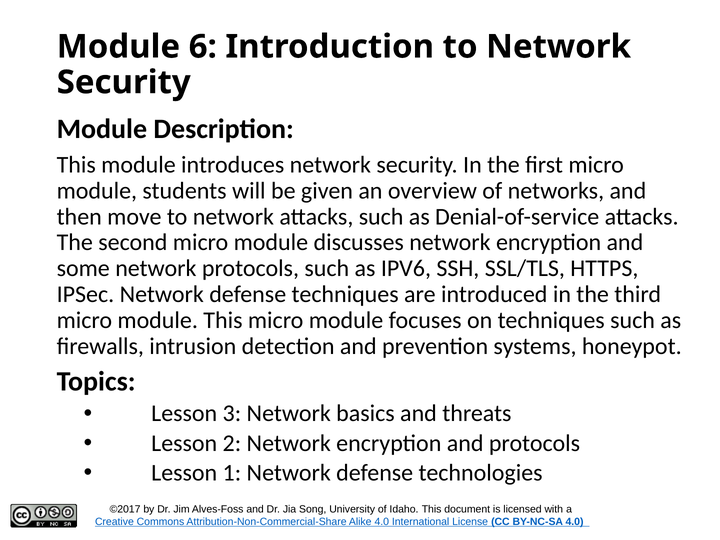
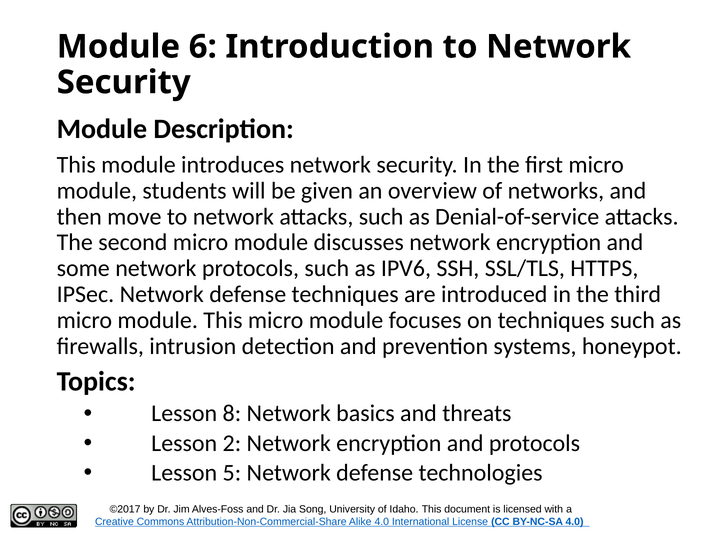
3: 3 -> 8
1: 1 -> 5
